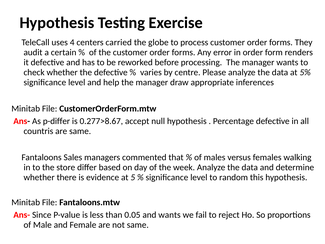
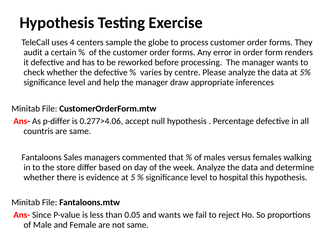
carried: carried -> sample
0.277>8.67: 0.277>8.67 -> 0.277>4.06
random: random -> hospital
